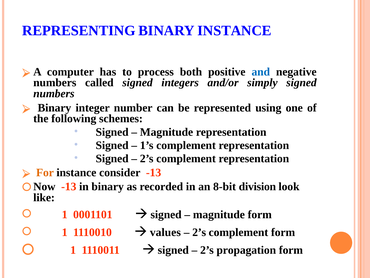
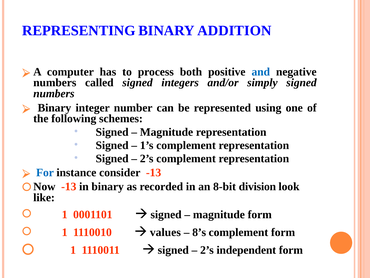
BINARY INSTANCE: INSTANCE -> ADDITION
For colour: orange -> blue
2’s at (199, 232): 2’s -> 8’s
propagation: propagation -> independent
